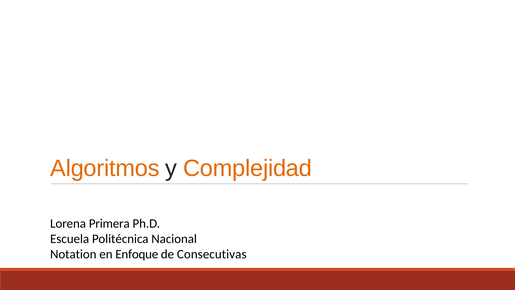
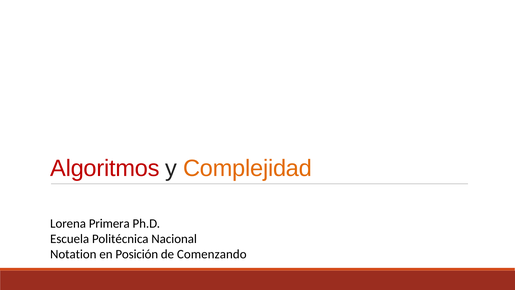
Algoritmos colour: orange -> red
Enfoque: Enfoque -> Posición
Consecutivas: Consecutivas -> Comenzando
